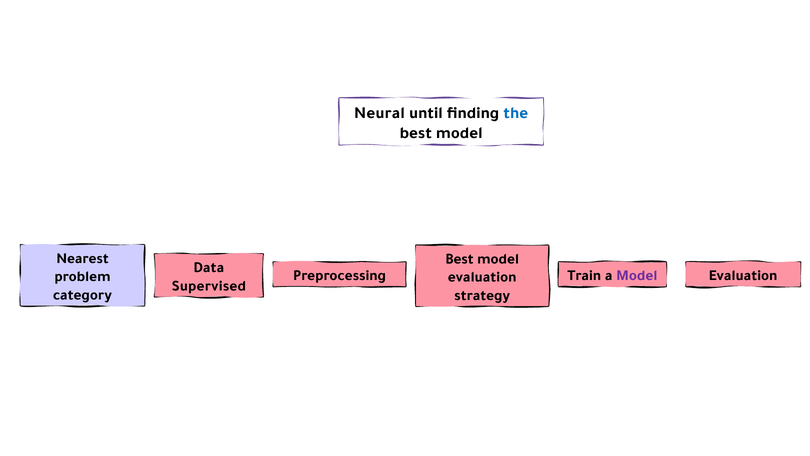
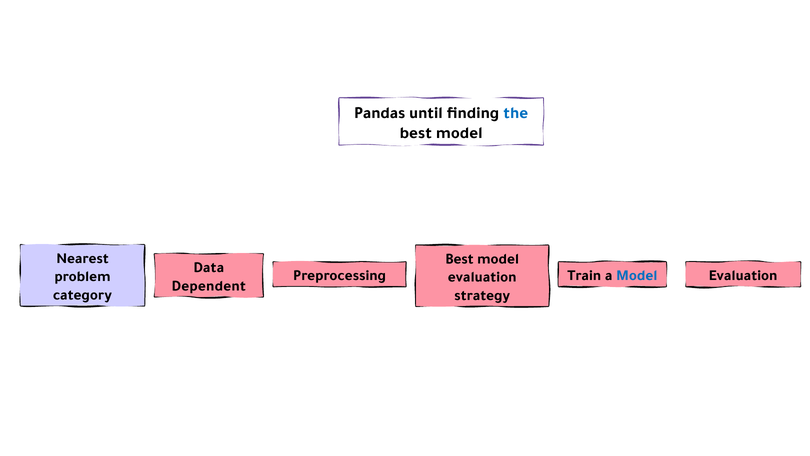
Neural: Neural -> Pandas
Model at (637, 275) colour: purple -> blue
Supervised: Supervised -> Dependent
